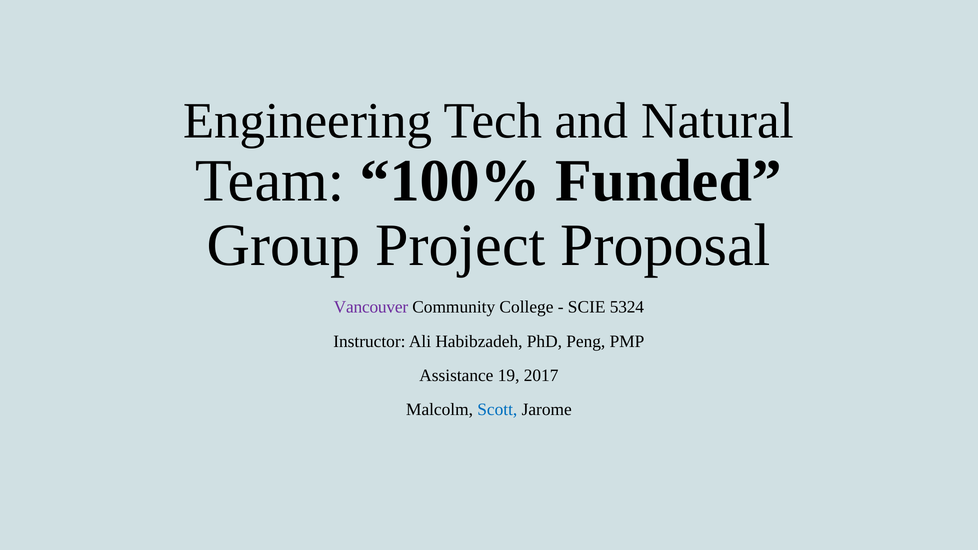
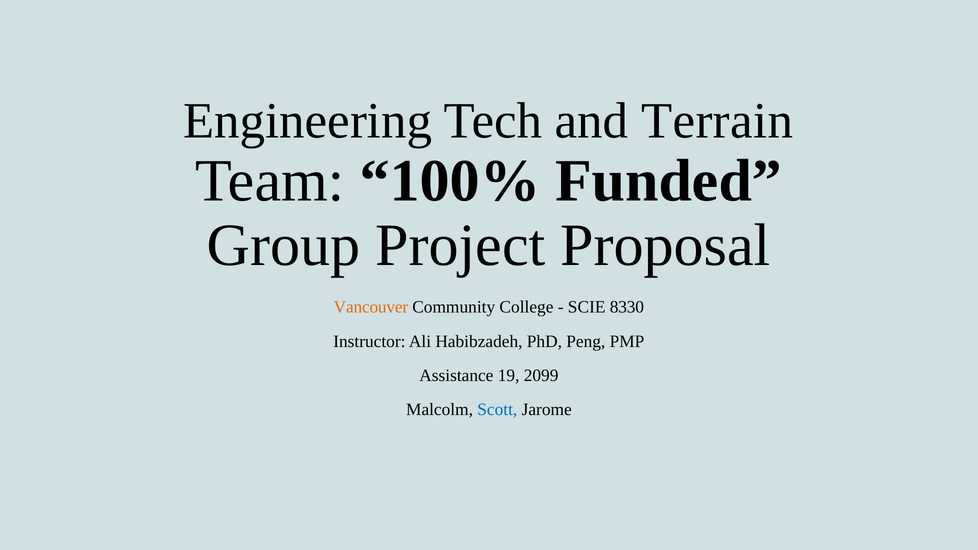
Natural: Natural -> Terrain
Vancouver colour: purple -> orange
5324: 5324 -> 8330
2017: 2017 -> 2099
